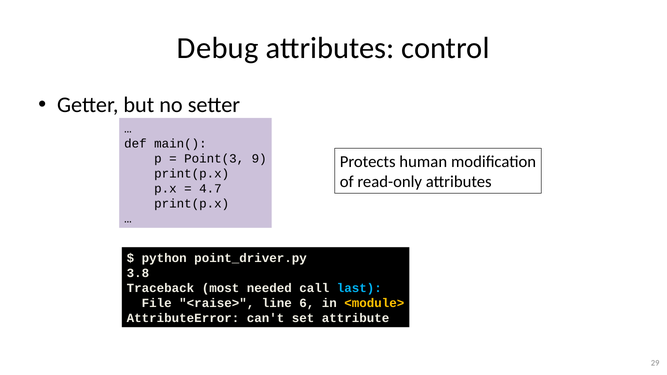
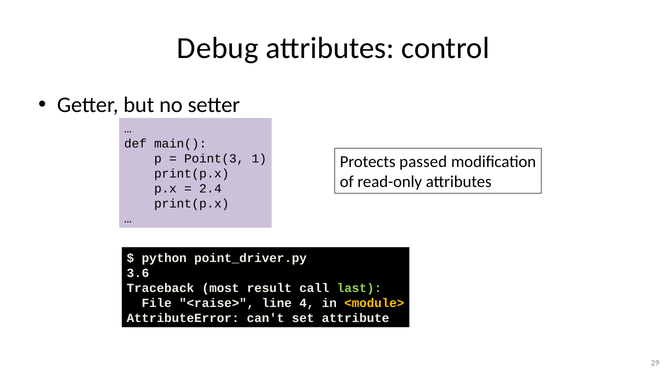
9: 9 -> 1
human: human -> passed
4.7: 4.7 -> 2.4
3.8: 3.8 -> 3.6
needed: needed -> result
last colour: light blue -> light green
6: 6 -> 4
